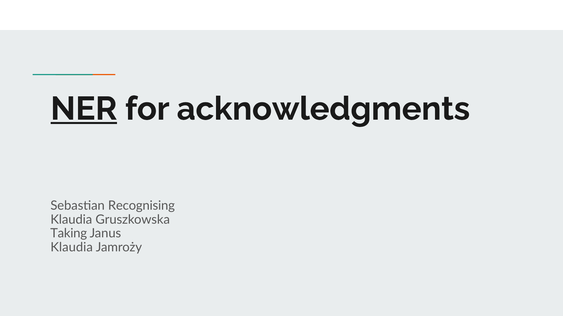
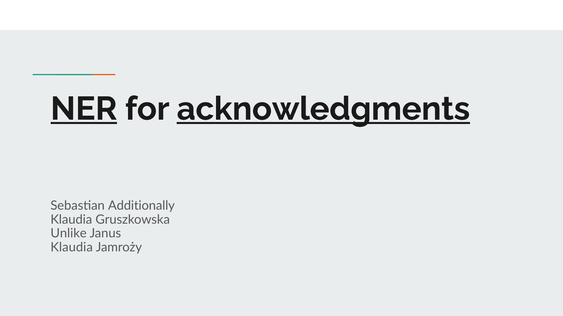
acknowledgments underline: none -> present
Recognising: Recognising -> Additionally
Taking: Taking -> Unlike
